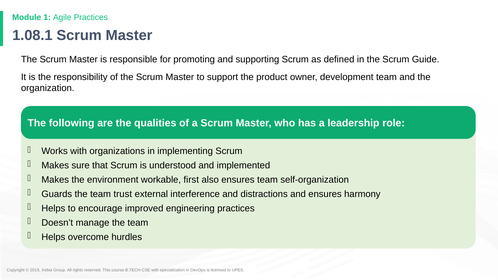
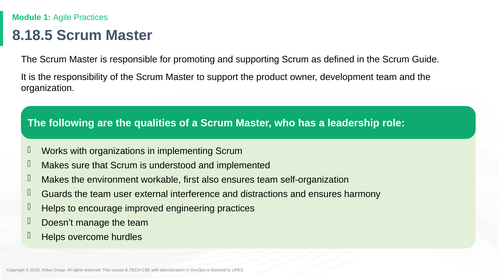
1.08.1: 1.08.1 -> 8.18.5
trust: trust -> user
